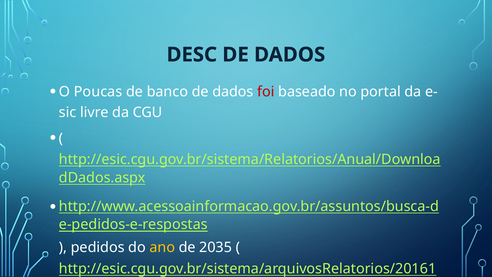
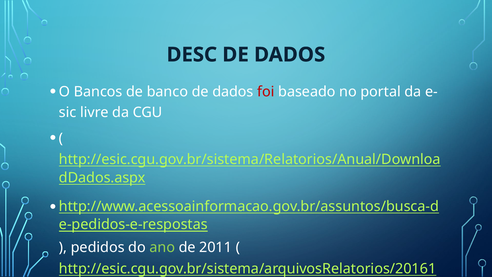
Poucas: Poucas -> Bancos
ano colour: yellow -> light green
2035: 2035 -> 2011
